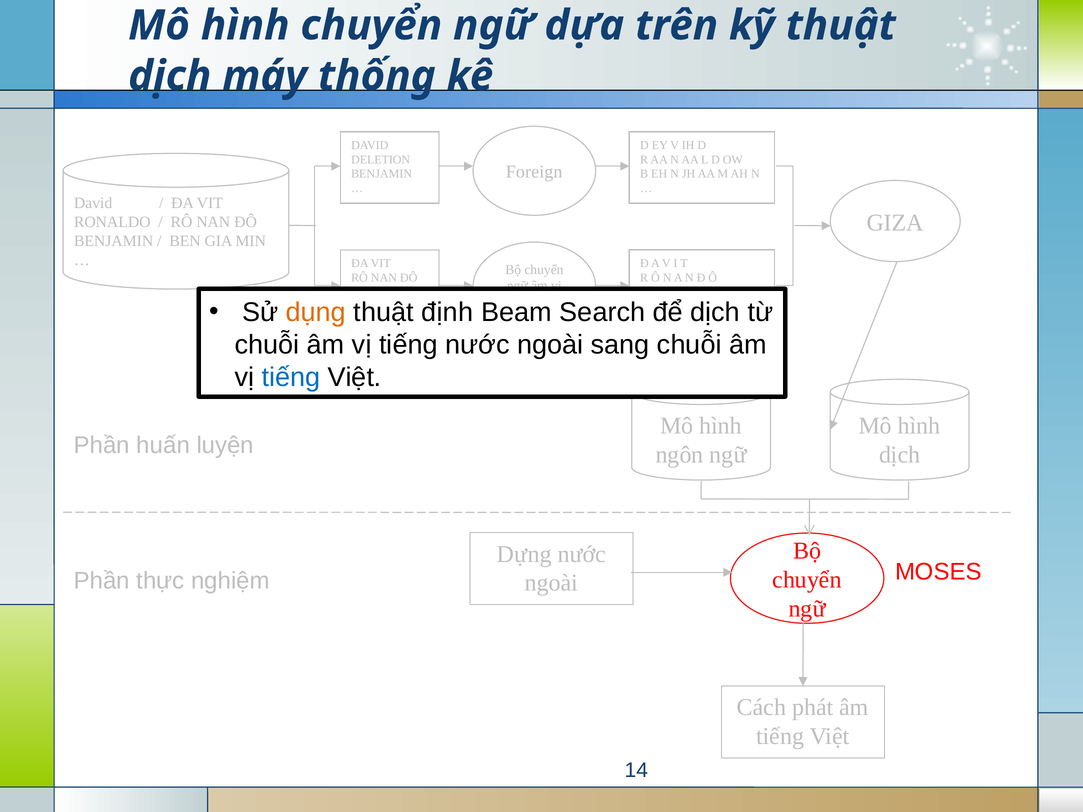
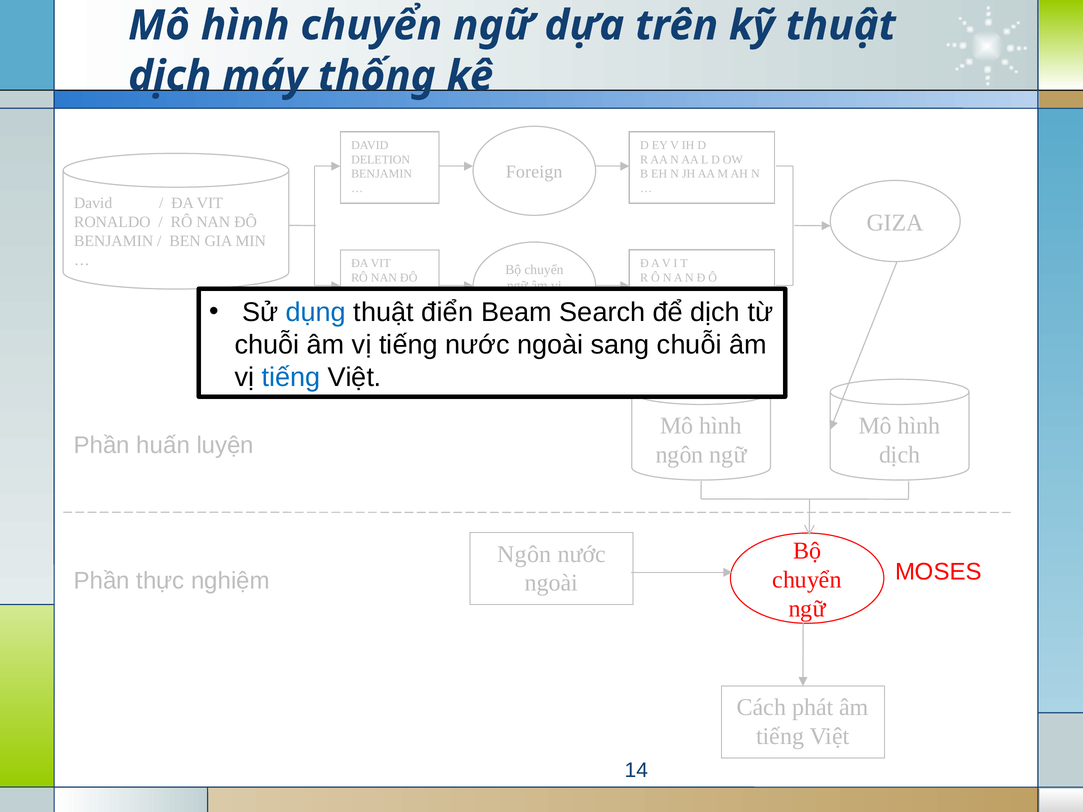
dụng colour: orange -> blue
định: định -> điển
Dựng at (524, 554): Dựng -> Ngôn
